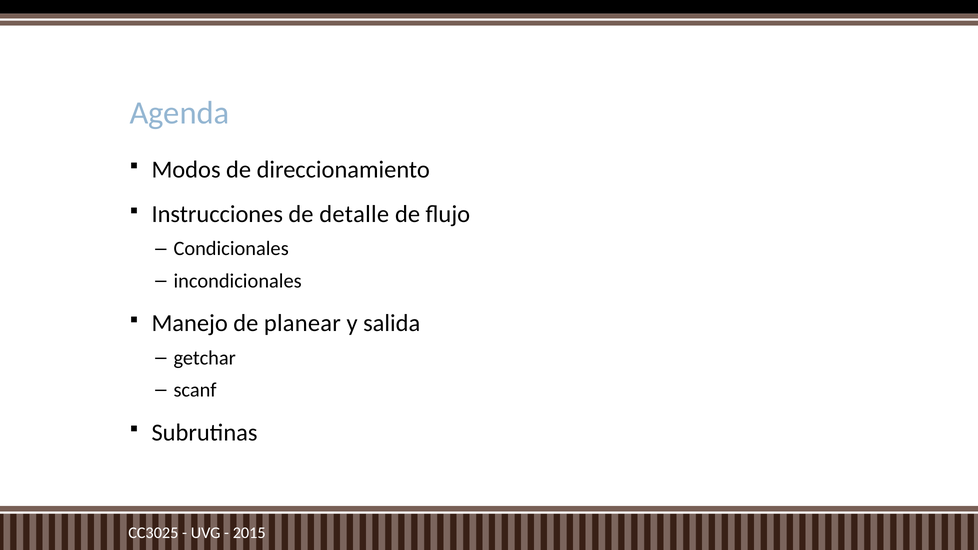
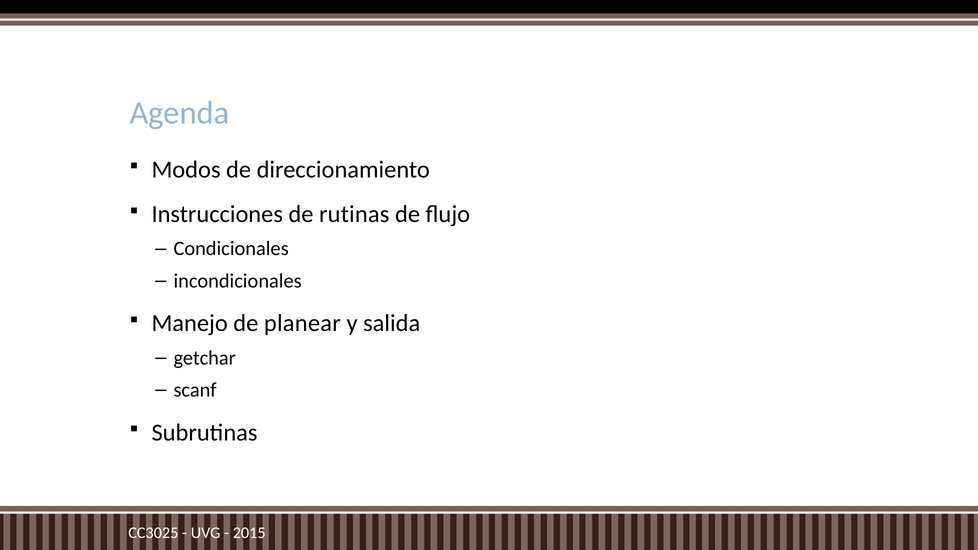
detalle: detalle -> rutinas
